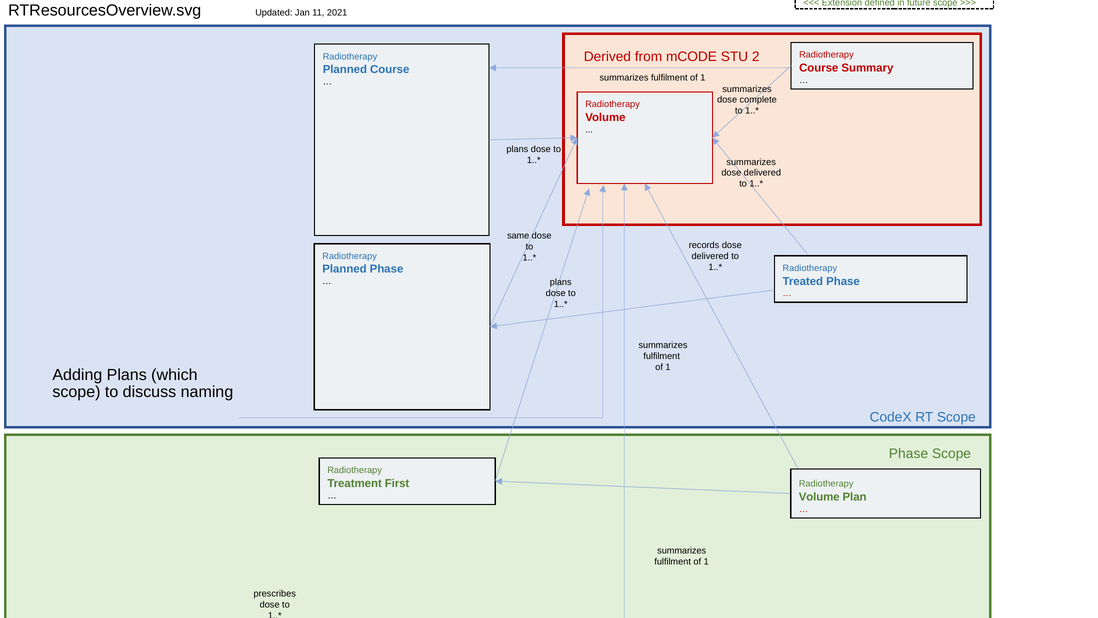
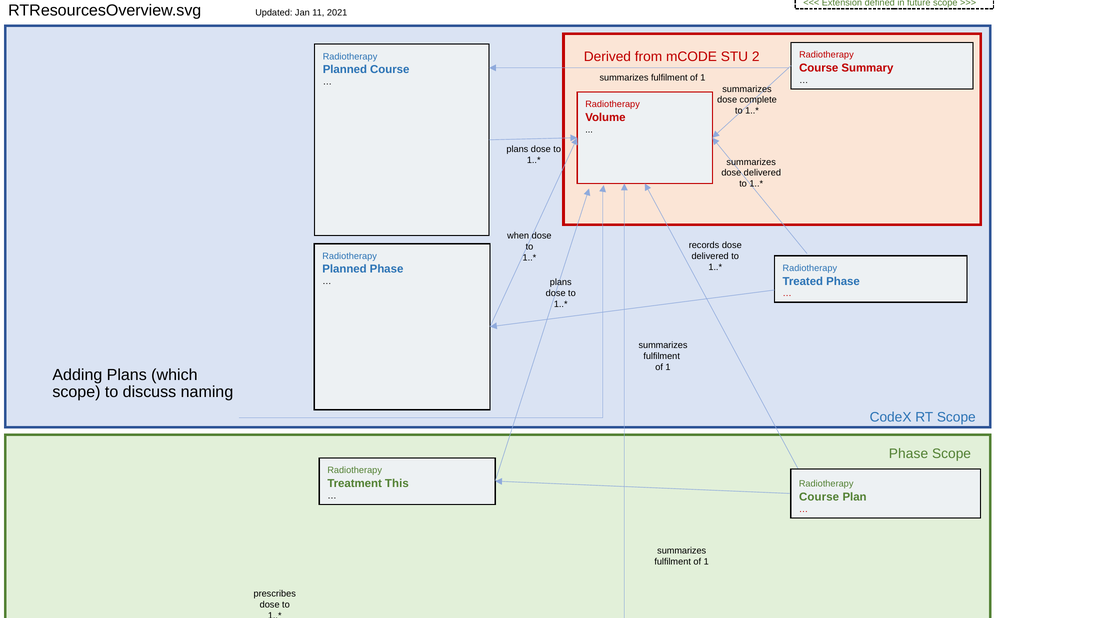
same: same -> when
First: First -> This
Volume at (819, 497): Volume -> Course
